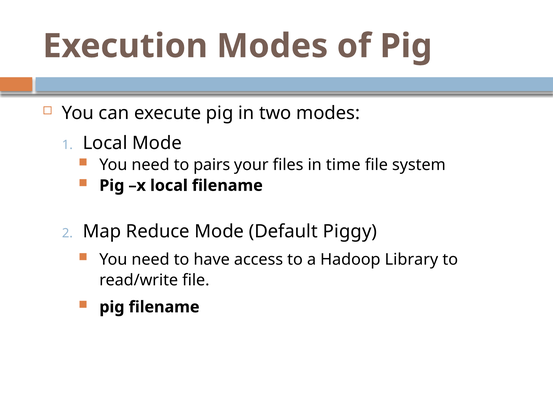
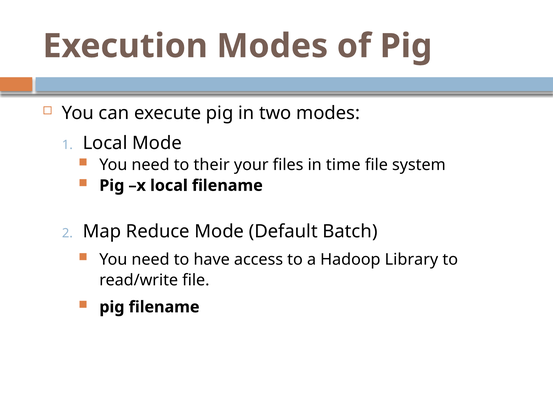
pairs: pairs -> their
Piggy: Piggy -> Batch
